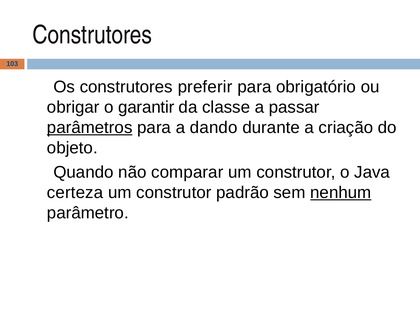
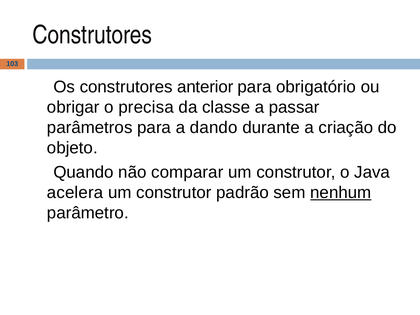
preferir: preferir -> anterior
garantir: garantir -> precisa
parâmetros underline: present -> none
certeza: certeza -> acelera
